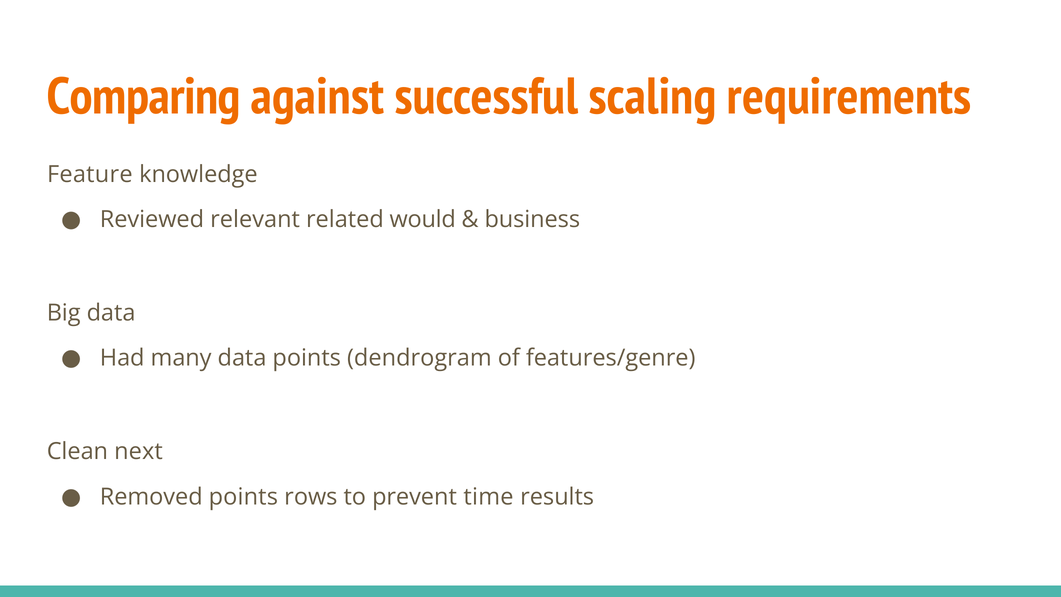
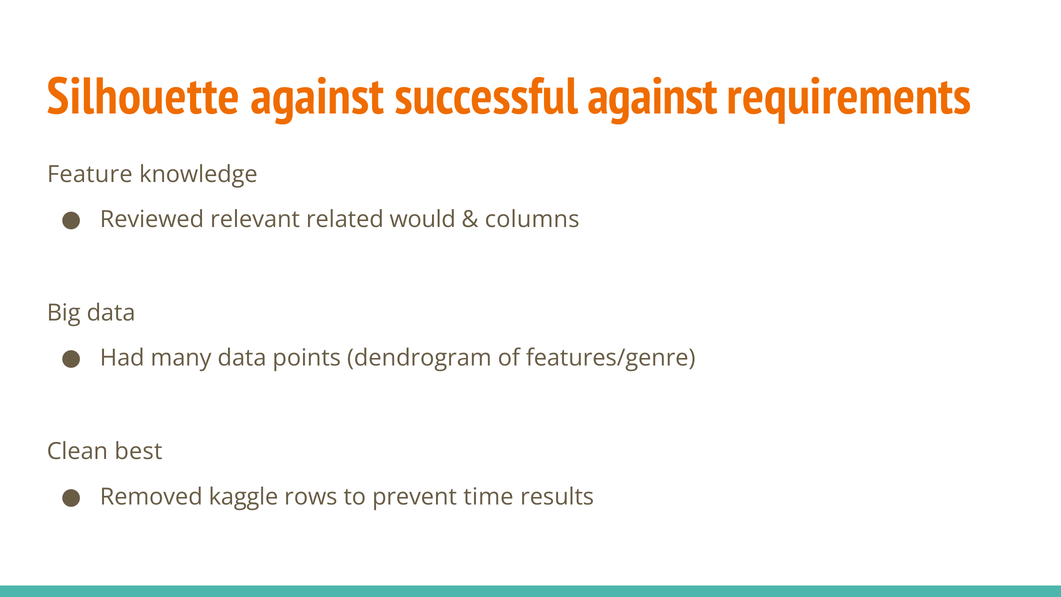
Comparing: Comparing -> Silhouette
successful scaling: scaling -> against
business: business -> columns
next: next -> best
Removed points: points -> kaggle
